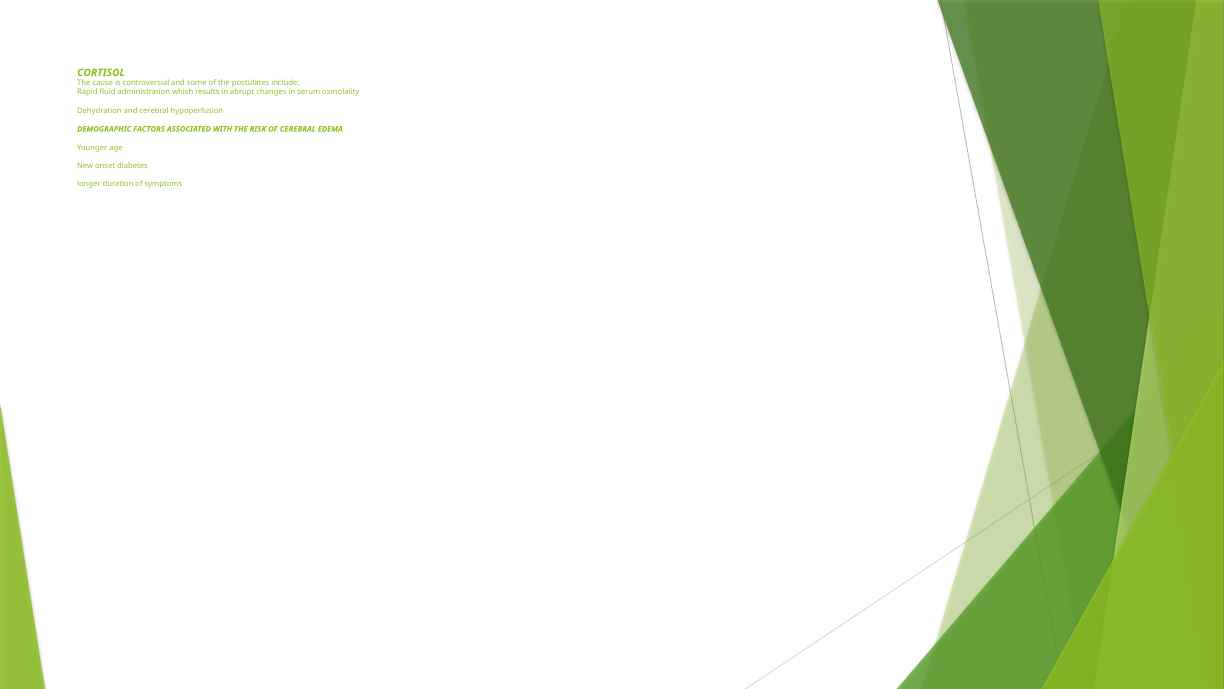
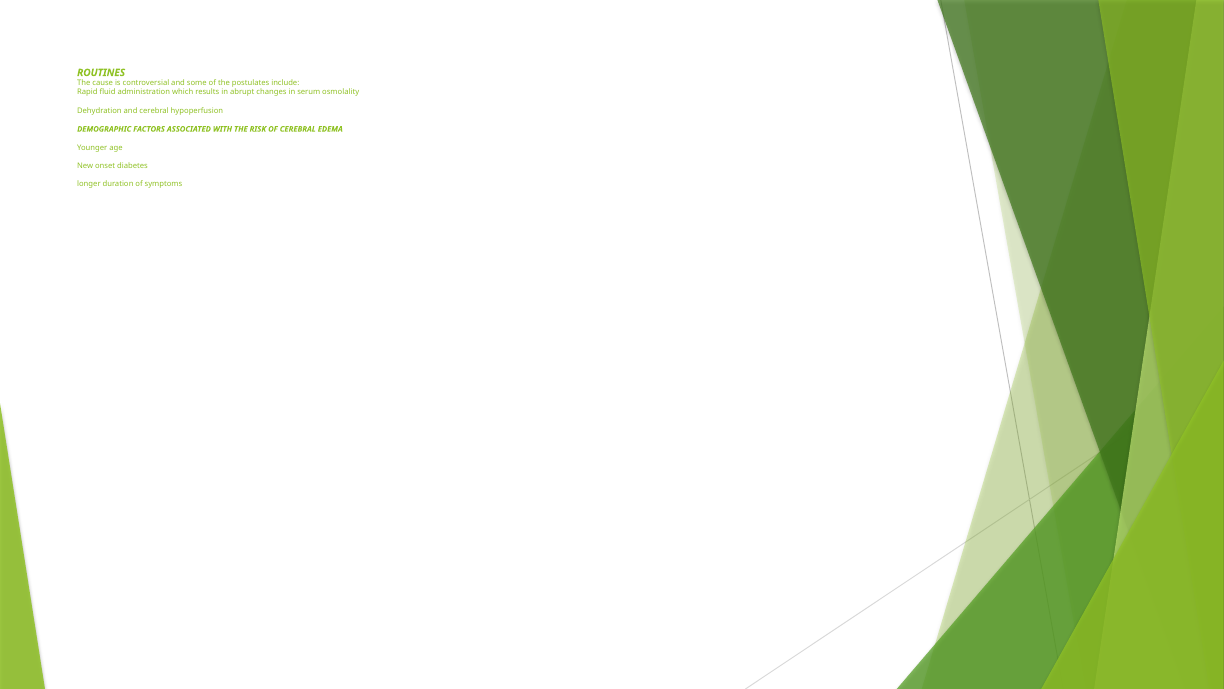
CORTISOL: CORTISOL -> ROUTINES
